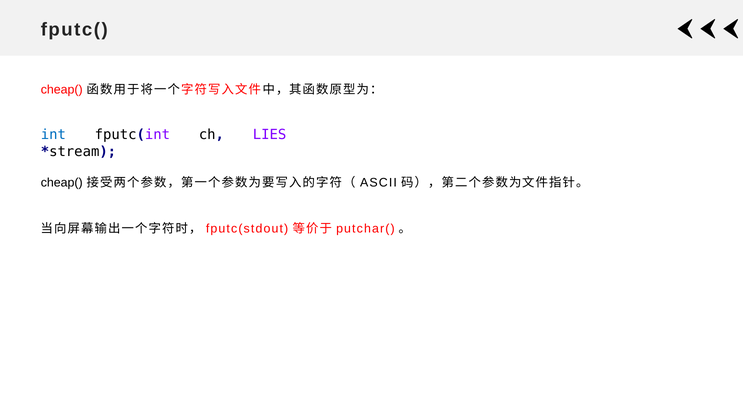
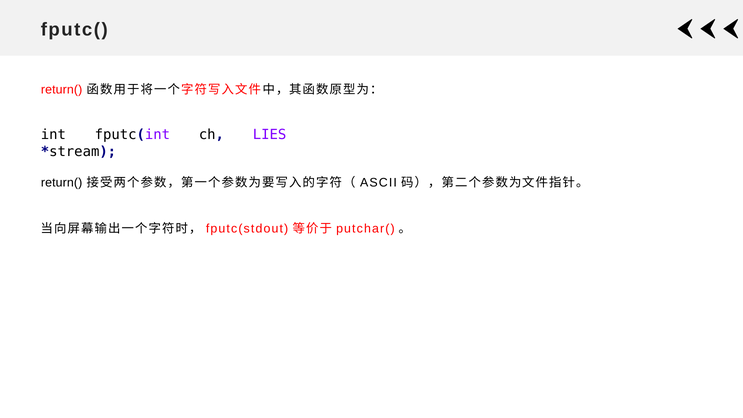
cheap( at (62, 90): cheap( -> return(
int colour: blue -> black
cheap( at (62, 182): cheap( -> return(
